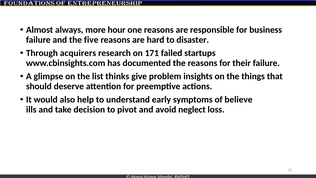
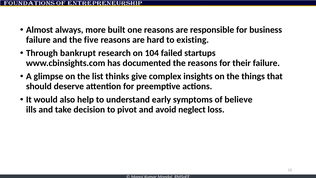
hour: hour -> built
disaster: disaster -> existing
acquirers: acquirers -> bankrupt
171: 171 -> 104
problem: problem -> complex
